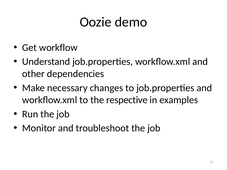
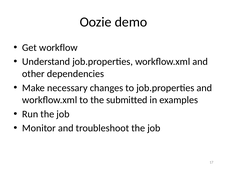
respective: respective -> submitted
